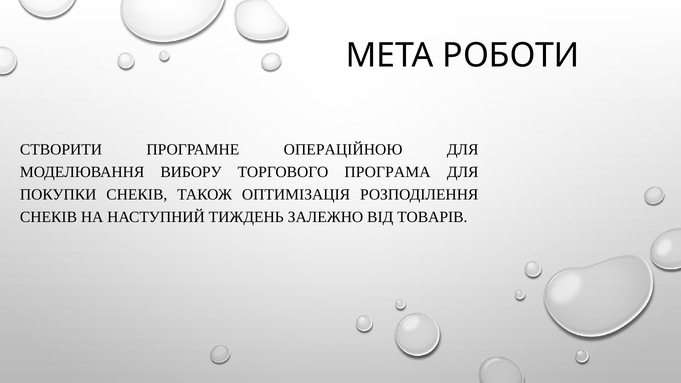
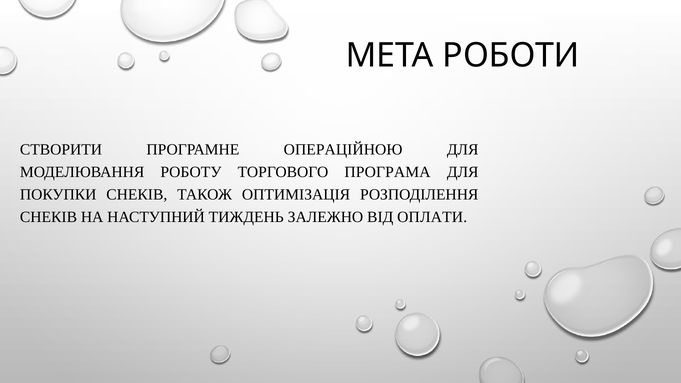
ВИБОРУ: ВИБОРУ -> РОБОТУ
ТОВАРІВ: ТОВАРІВ -> ОПЛАТИ
